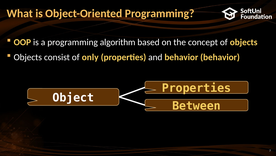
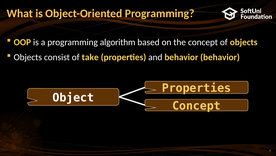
only: only -> take
Between at (196, 105): Between -> Concept
